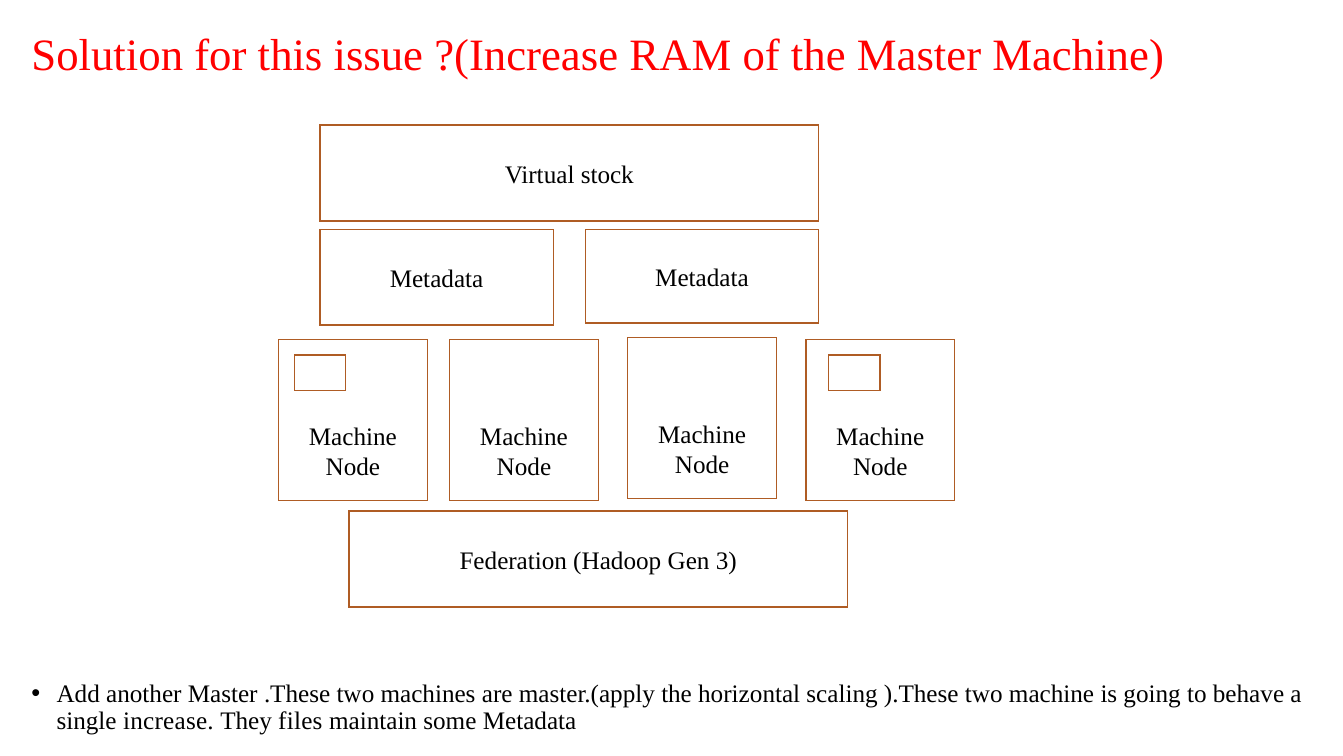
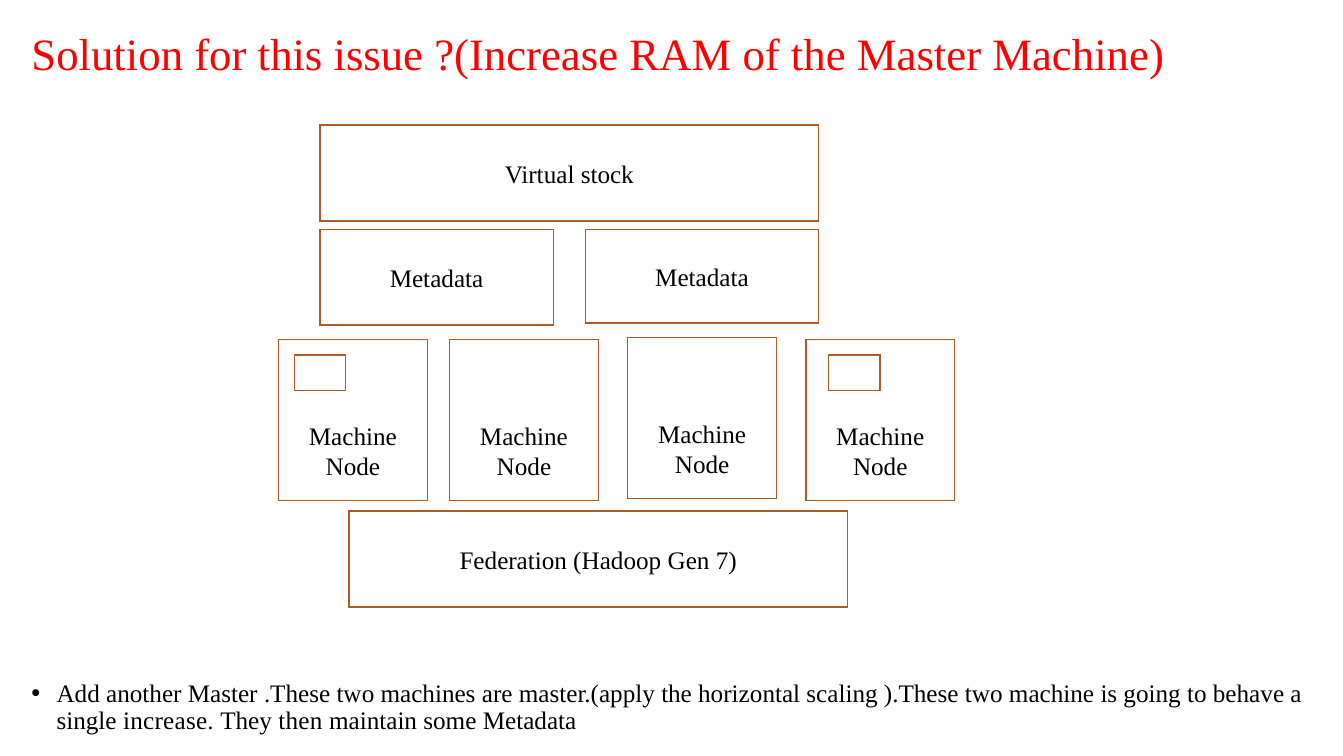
3: 3 -> 7
files: files -> then
